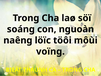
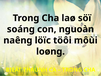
voïng: voïng -> loøng
